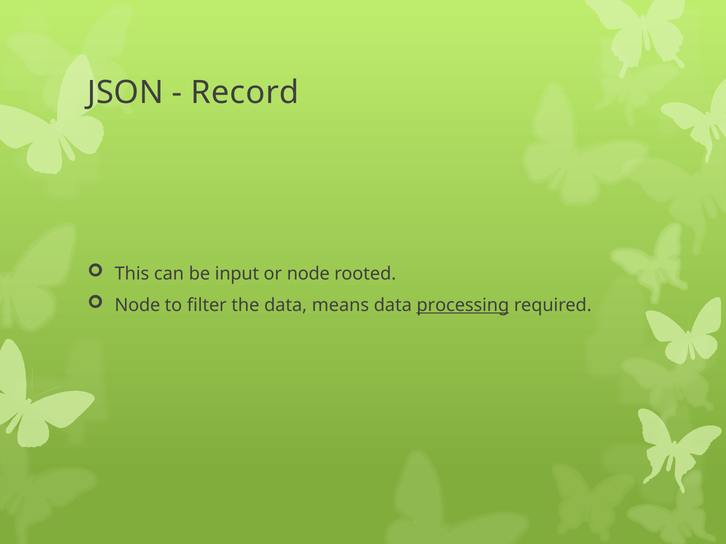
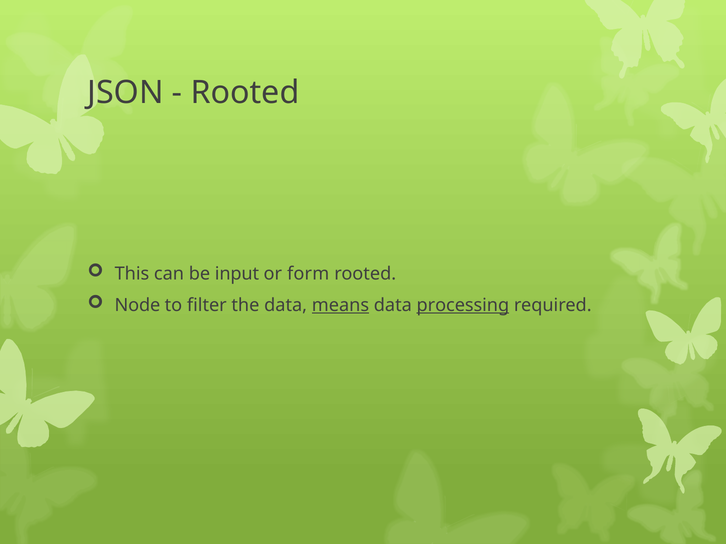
Record at (245, 93): Record -> Rooted
or node: node -> form
means underline: none -> present
